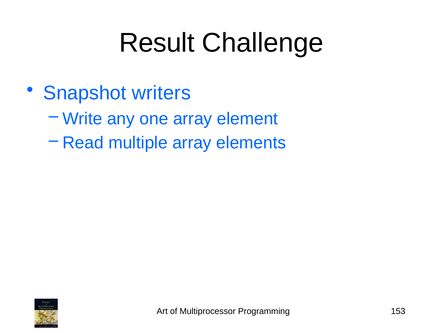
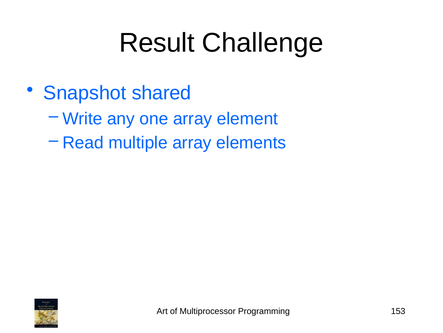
writers: writers -> shared
